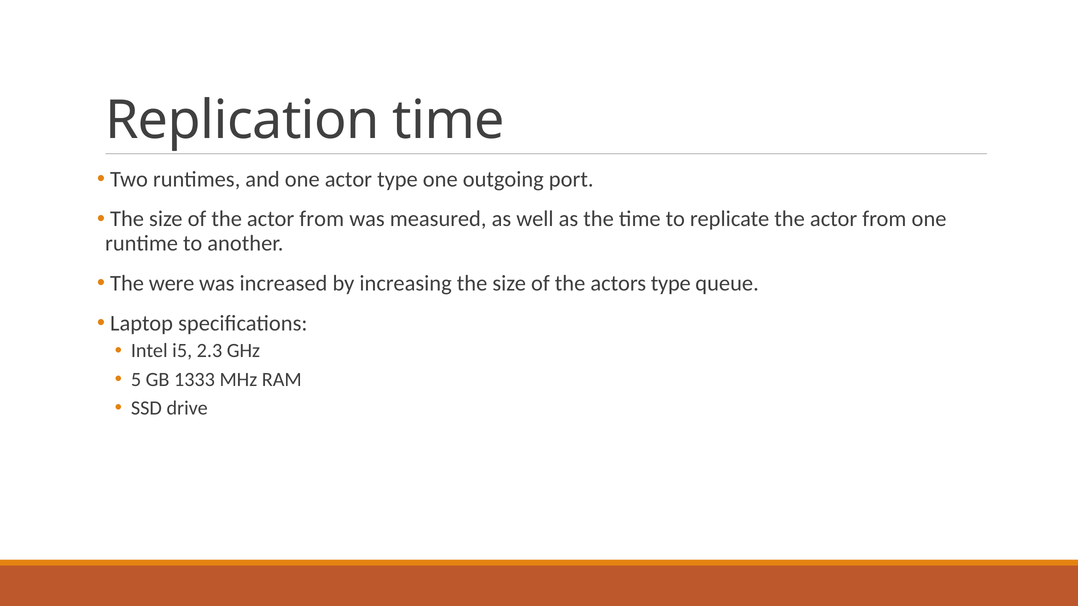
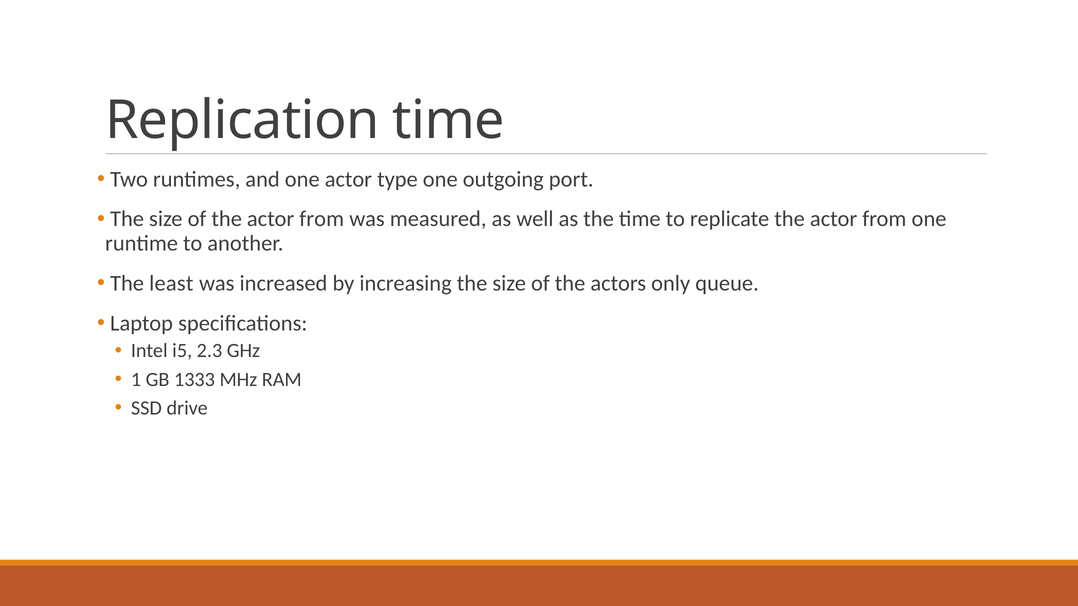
were: were -> least
actors type: type -> only
5: 5 -> 1
